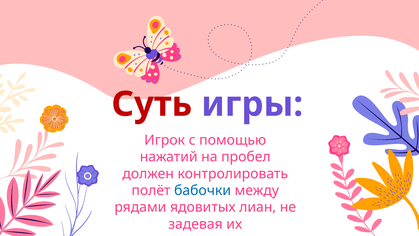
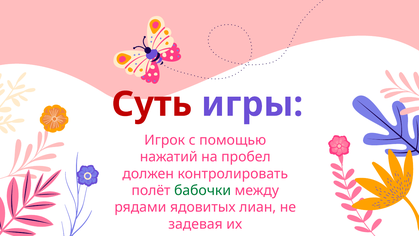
бабочки colour: blue -> green
